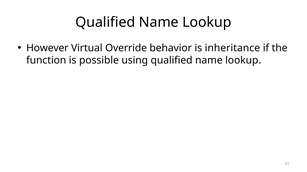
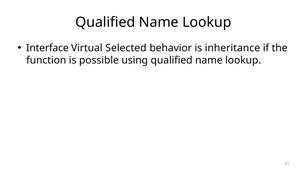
However: However -> Interface
Override: Override -> Selected
